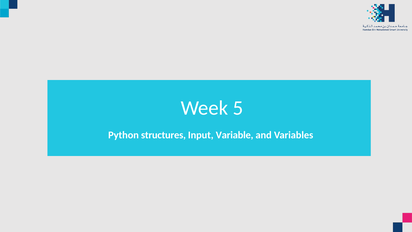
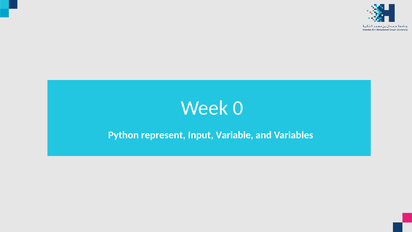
5: 5 -> 0
structures: structures -> represent
